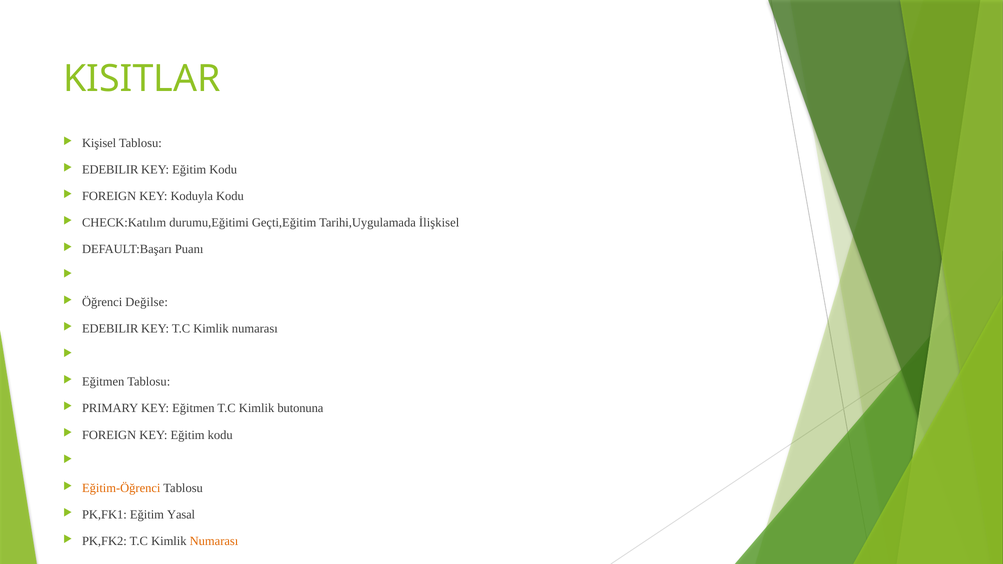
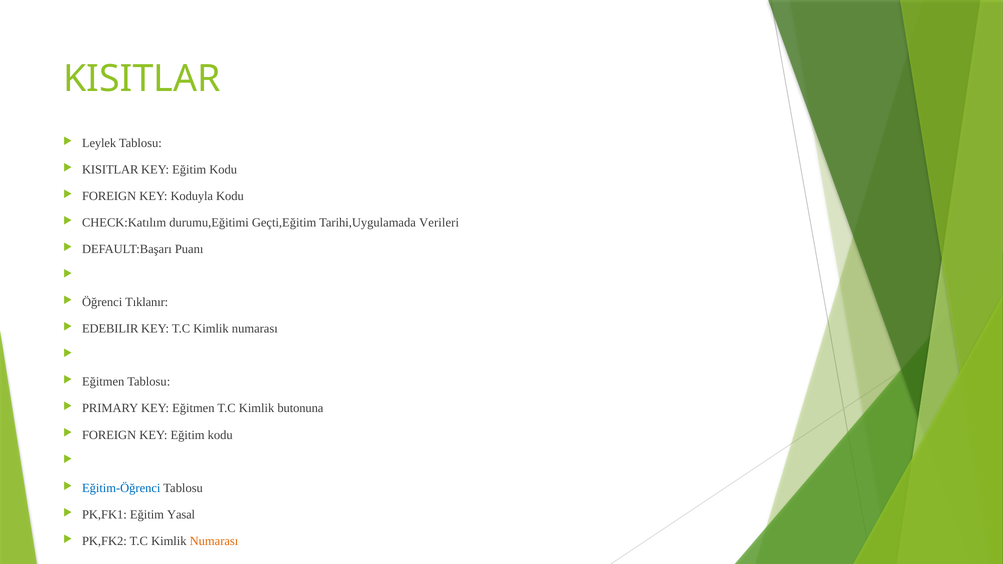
Kişisel: Kişisel -> Leylek
EDEBILIR at (110, 170): EDEBILIR -> KISITLAR
İlişkisel: İlişkisel -> Verileri
Değilse: Değilse -> Tıklanır
Eğitim-Öğrenci colour: orange -> blue
